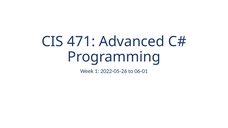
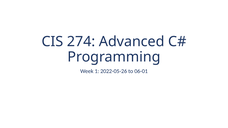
471: 471 -> 274
